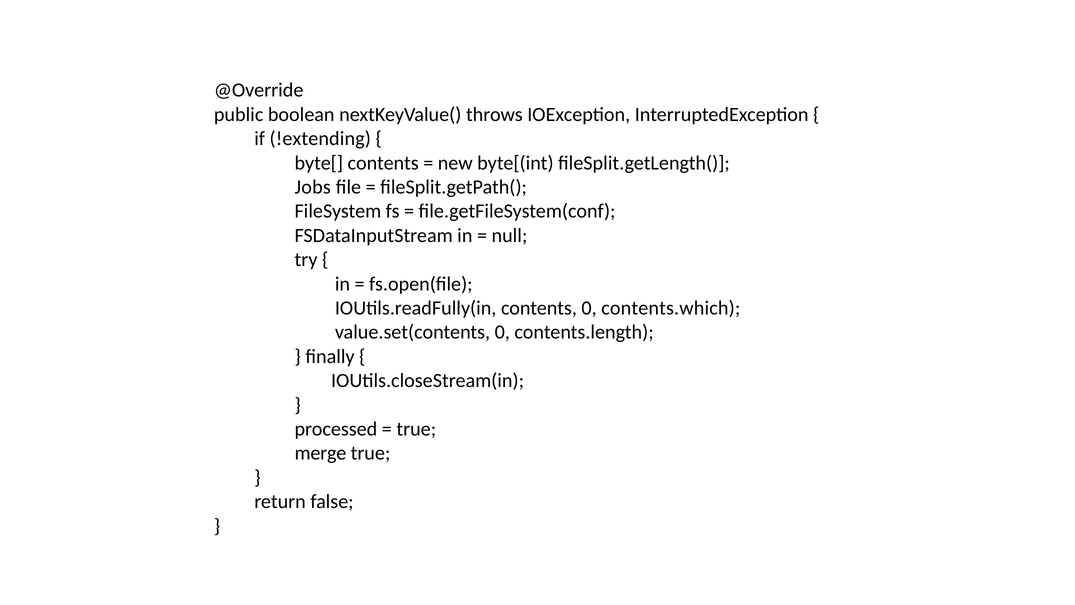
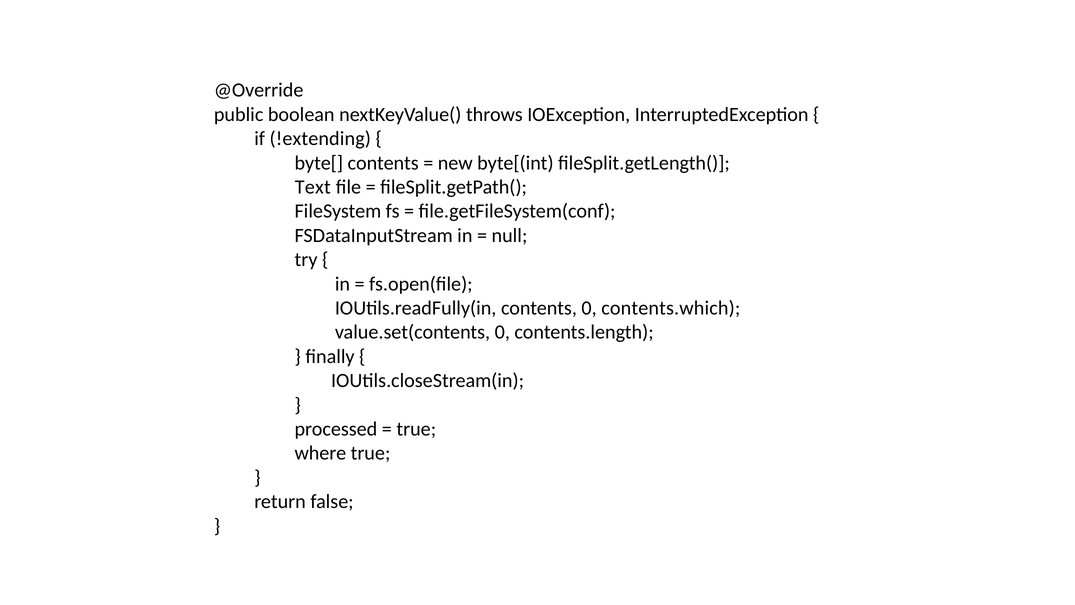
Jobs: Jobs -> Text
merge: merge -> where
